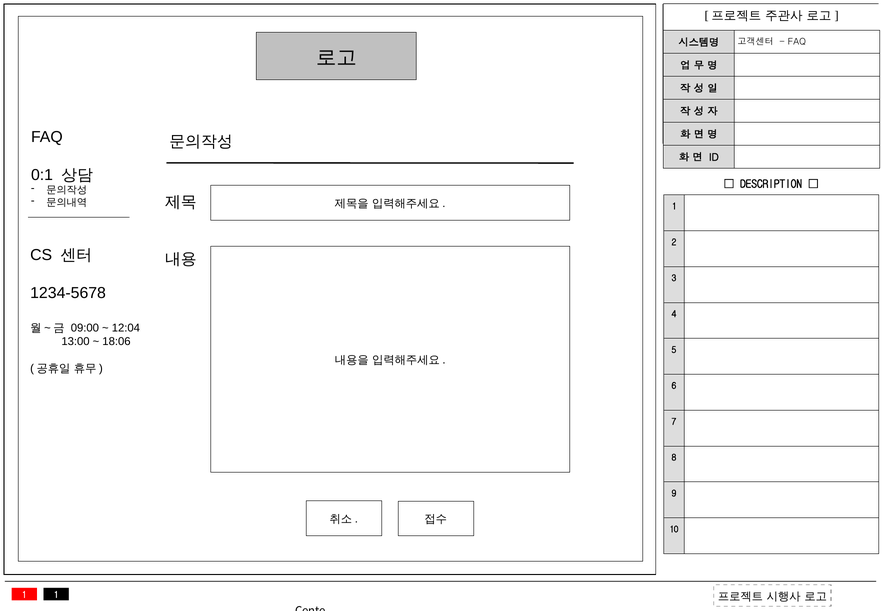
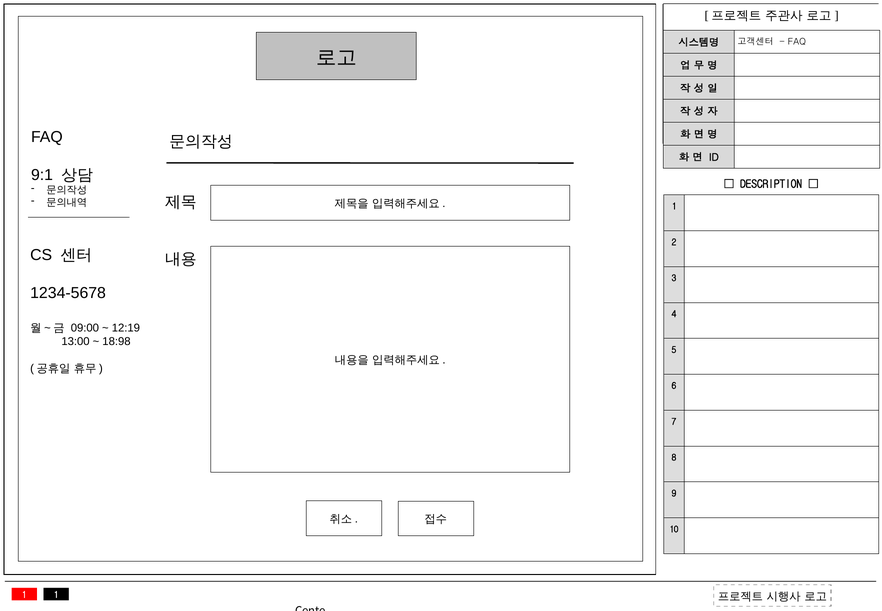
0:1: 0:1 -> 9:1
12:04: 12:04 -> 12:19
18:06: 18:06 -> 18:98
